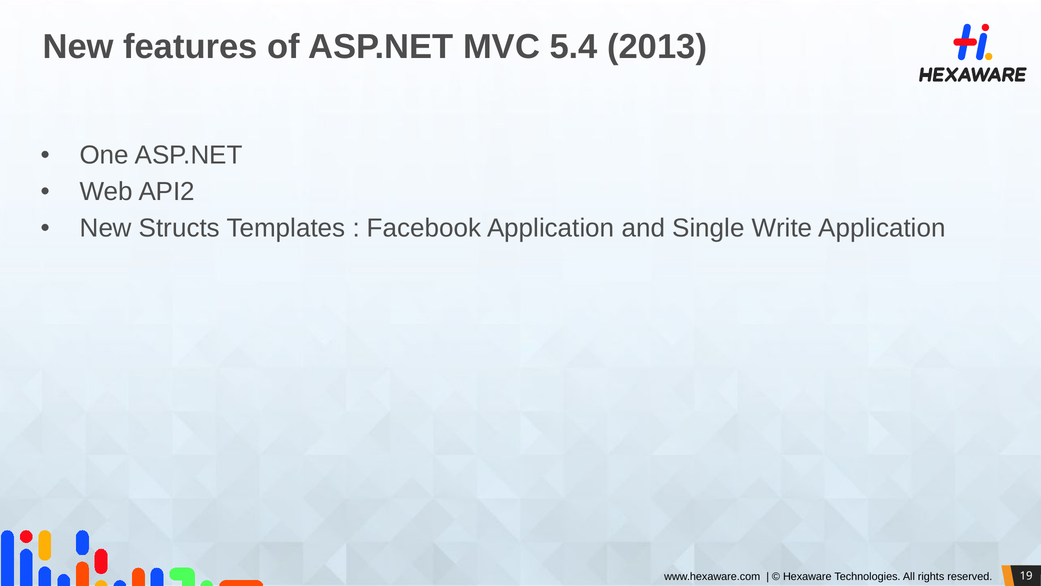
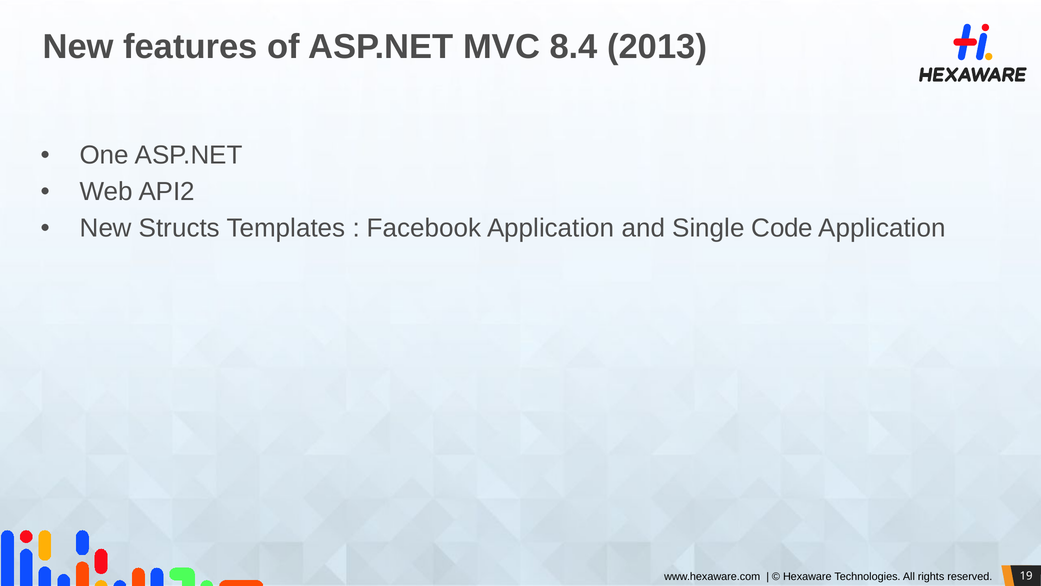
5.4: 5.4 -> 8.4
Write: Write -> Code
